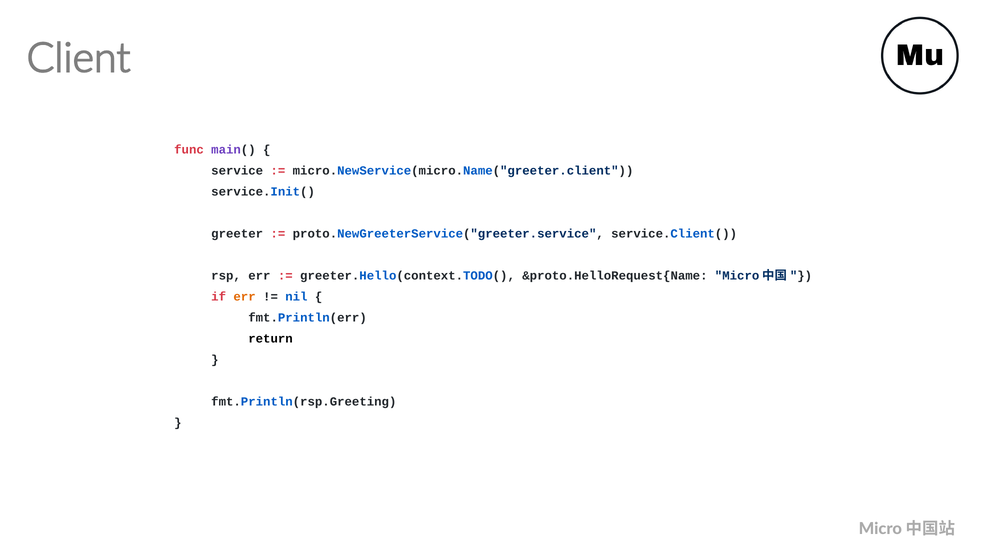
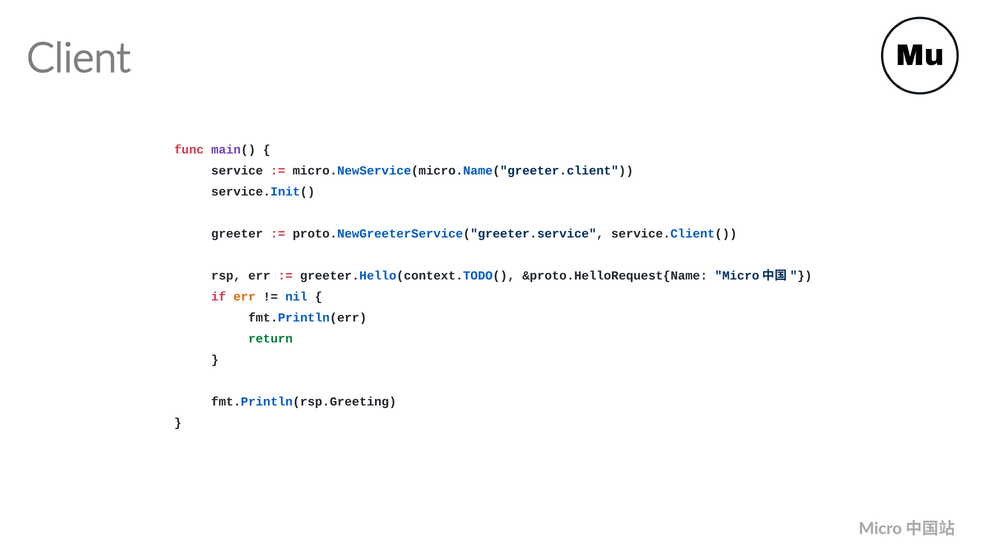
return colour: black -> green
